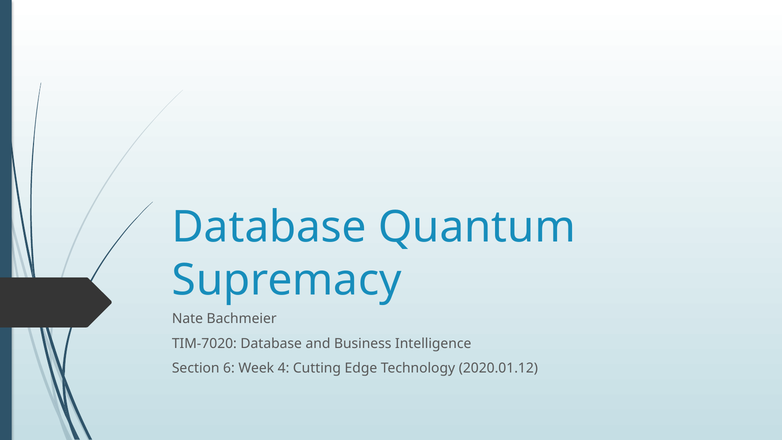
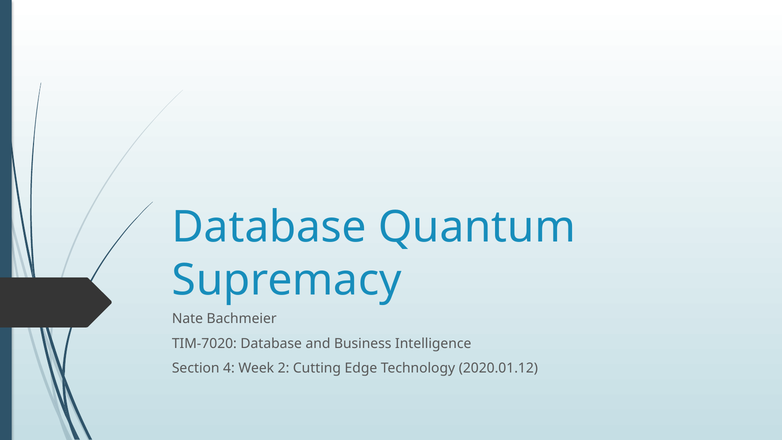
6: 6 -> 4
4: 4 -> 2
